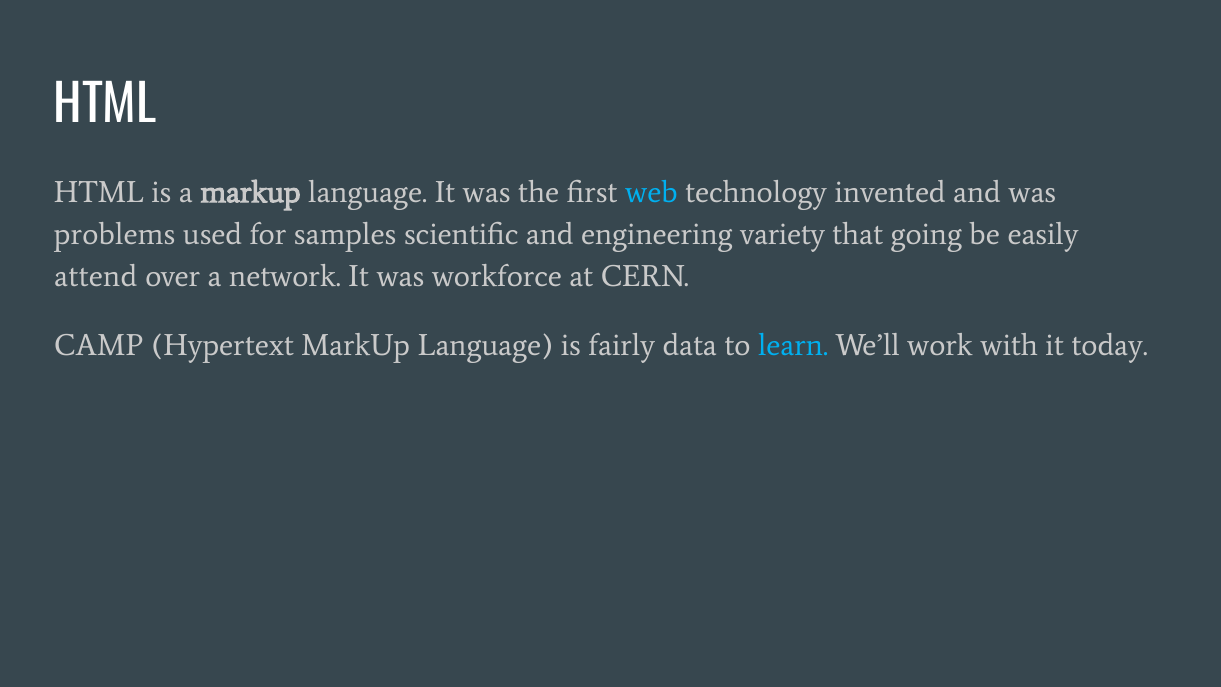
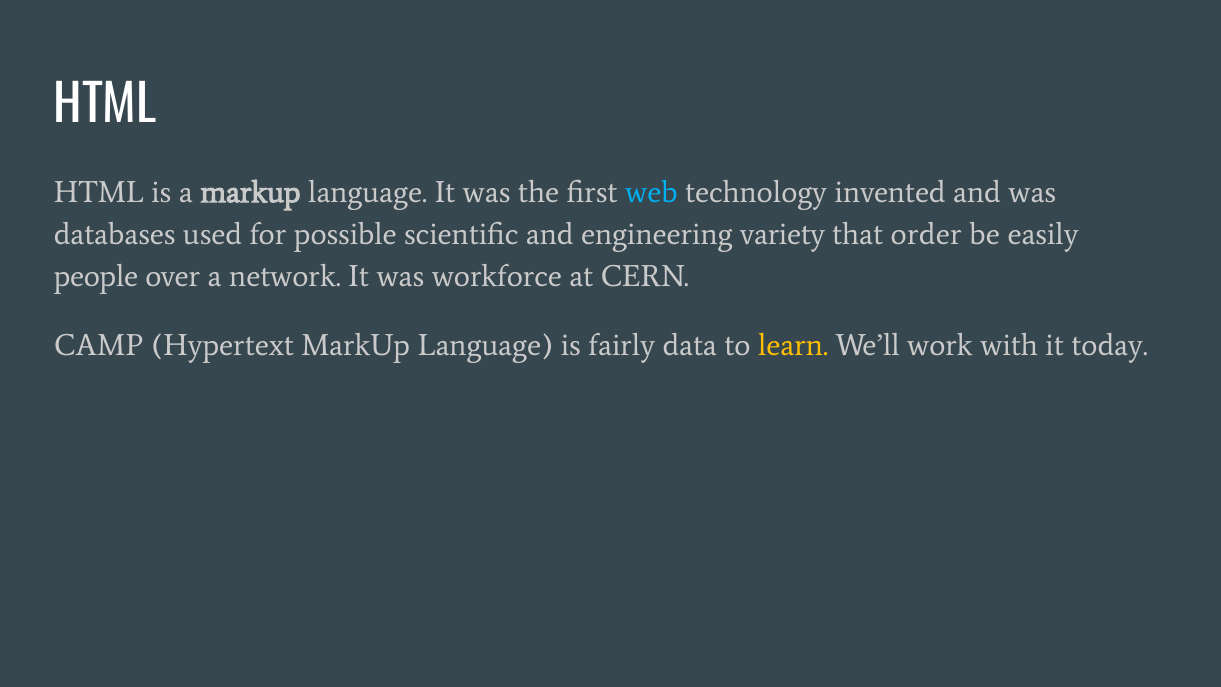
problems: problems -> databases
samples: samples -> possible
going: going -> order
attend: attend -> people
learn colour: light blue -> yellow
